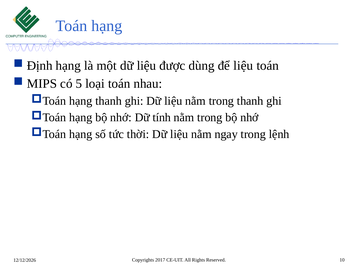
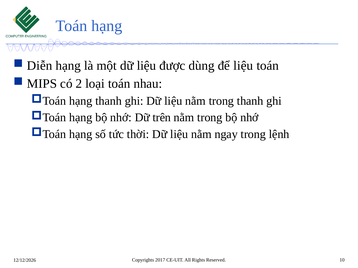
Định: Định -> Diễn
5: 5 -> 2
tính: tính -> trên
